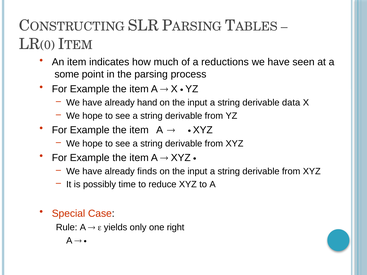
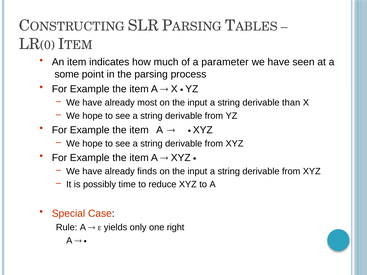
reductions: reductions -> parameter
hand: hand -> most
data: data -> than
